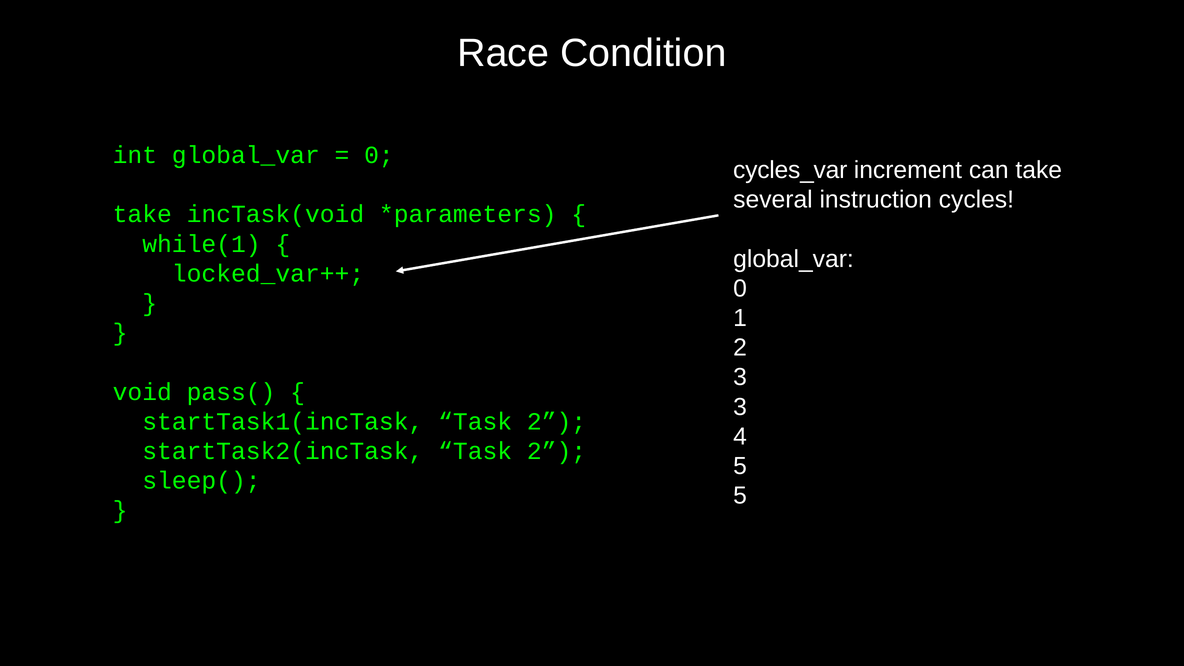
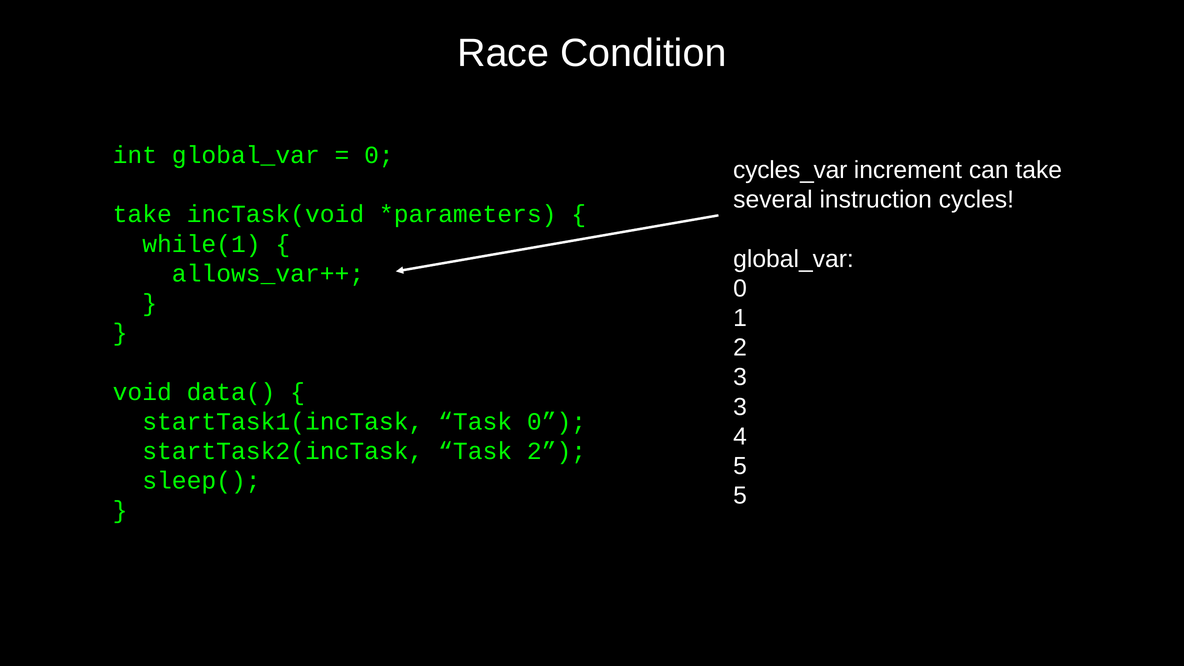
locked_var++: locked_var++ -> allows_var++
pass(: pass( -> data(
startTask1(incTask Task 2: 2 -> 0
